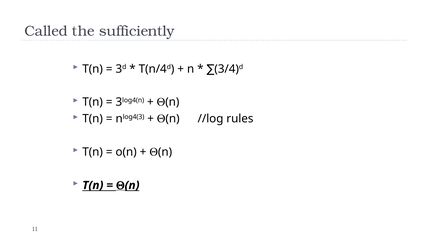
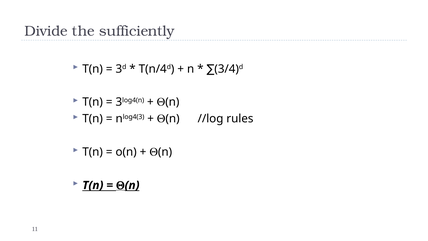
Called: Called -> Divide
